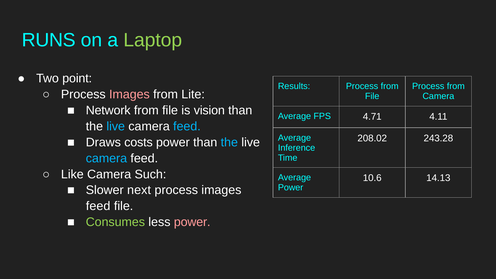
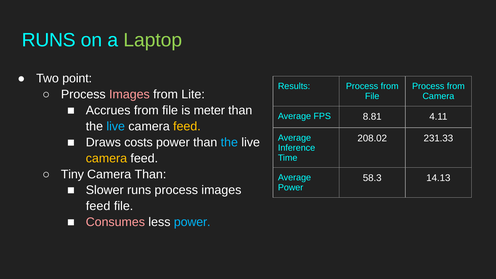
Network: Network -> Accrues
vision: vision -> meter
4.71: 4.71 -> 8.81
feed at (187, 126) colour: light blue -> yellow
243.28: 243.28 -> 231.33
camera at (106, 158) colour: light blue -> yellow
Like: Like -> Tiny
Camera Such: Such -> Than
10.6: 10.6 -> 58.3
Slower next: next -> runs
Consumes colour: light green -> pink
power at (192, 222) colour: pink -> light blue
